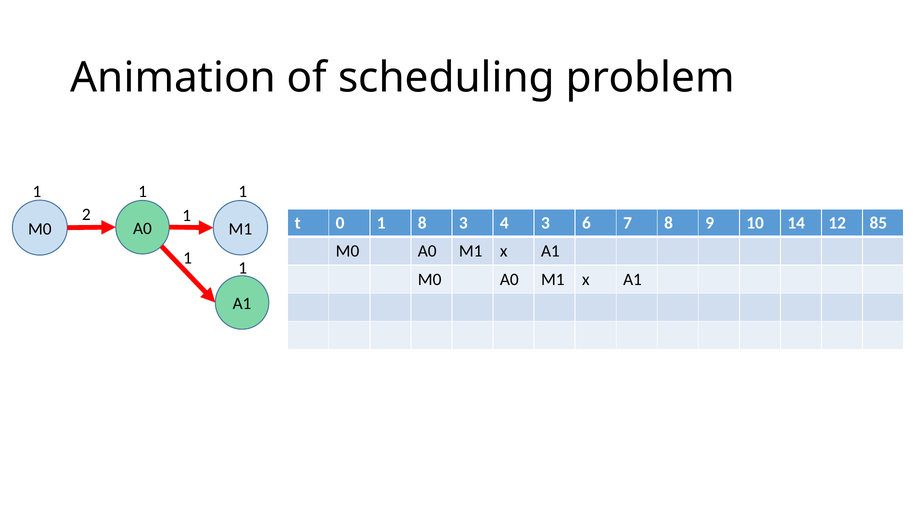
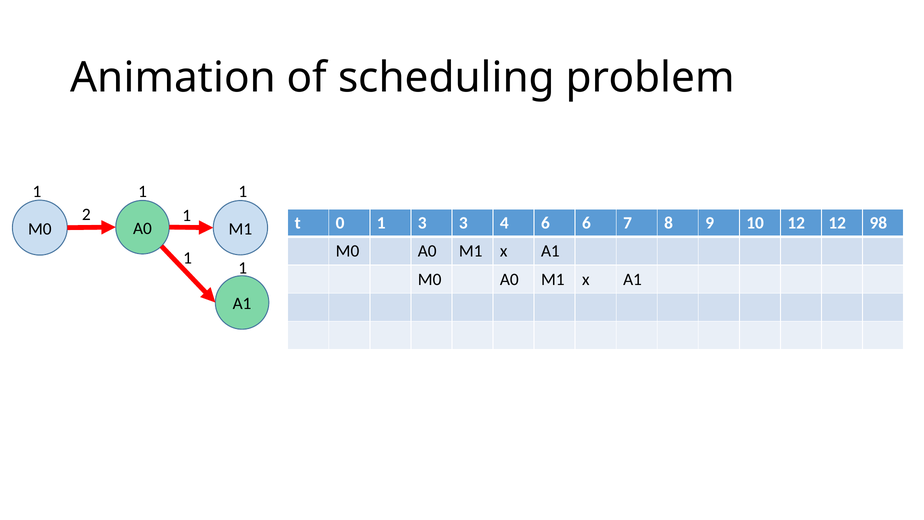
1 8: 8 -> 3
4 3: 3 -> 6
10 14: 14 -> 12
85: 85 -> 98
